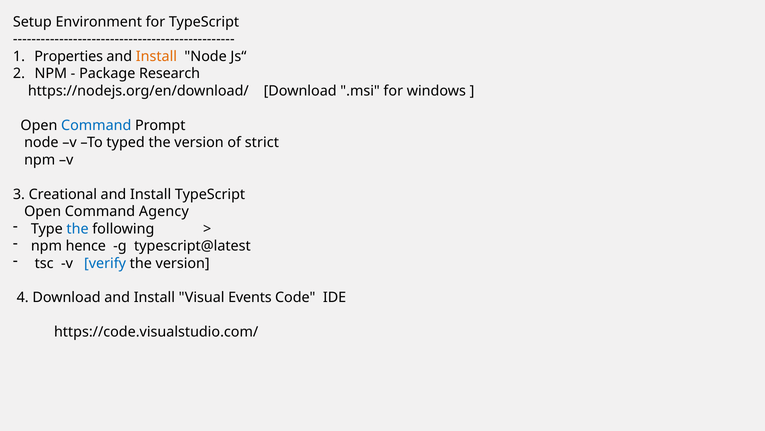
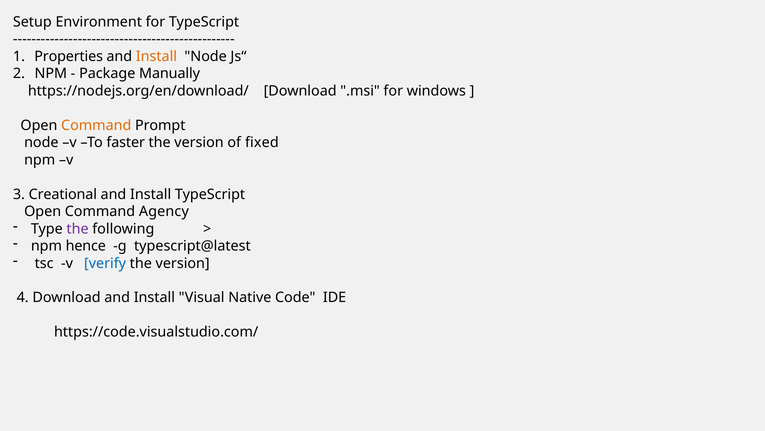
Research: Research -> Manually
Command at (96, 125) colour: blue -> orange
typed: typed -> faster
strict: strict -> fixed
the at (78, 228) colour: blue -> purple
Events: Events -> Native
